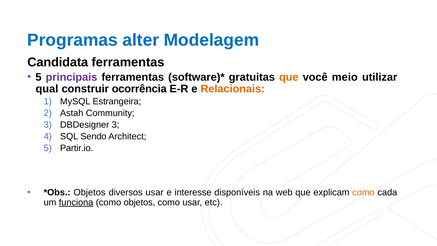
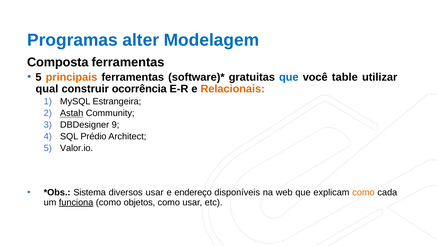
Candidata: Candidata -> Composta
principais colour: purple -> orange
que at (289, 77) colour: orange -> blue
meio: meio -> table
Astah underline: none -> present
DBDesigner 3: 3 -> 9
Sendo: Sendo -> Prédio
Partir.io: Partir.io -> Valor.io
Objetos at (90, 192): Objetos -> Sistema
interesse: interesse -> endereço
